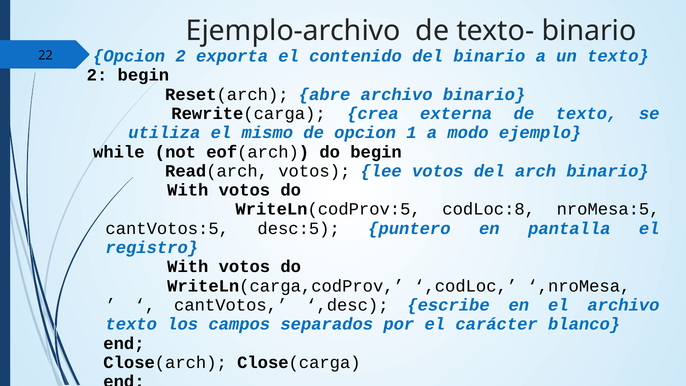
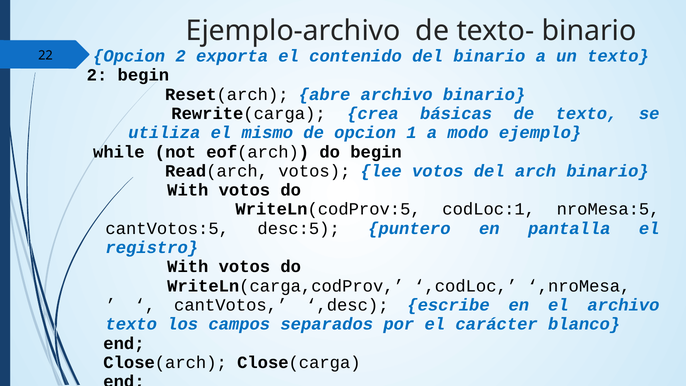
externa: externa -> básicas
codLoc:8: codLoc:8 -> codLoc:1
